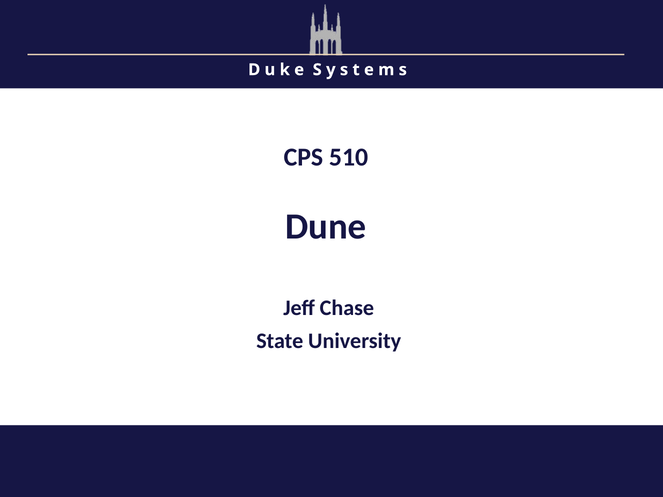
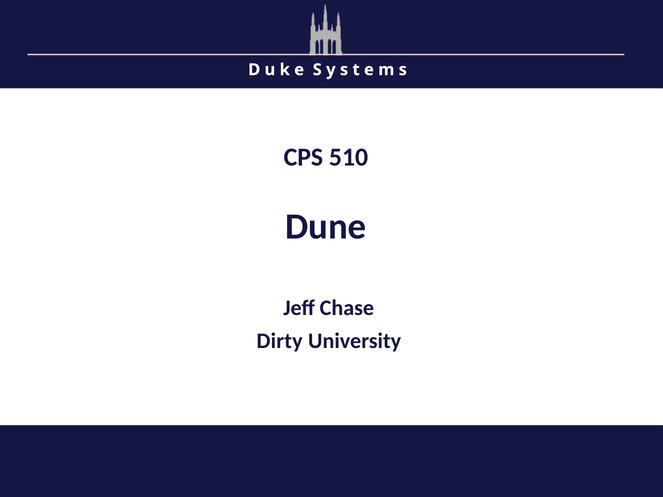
State: State -> Dirty
